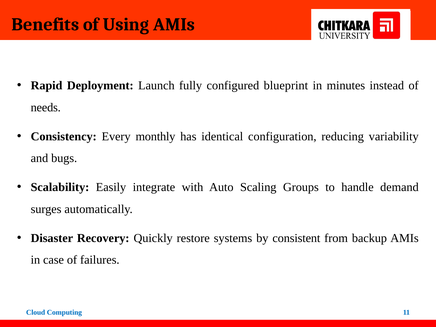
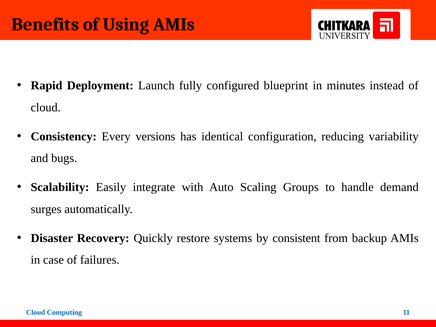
needs at (46, 107): needs -> cloud
monthly: monthly -> versions
